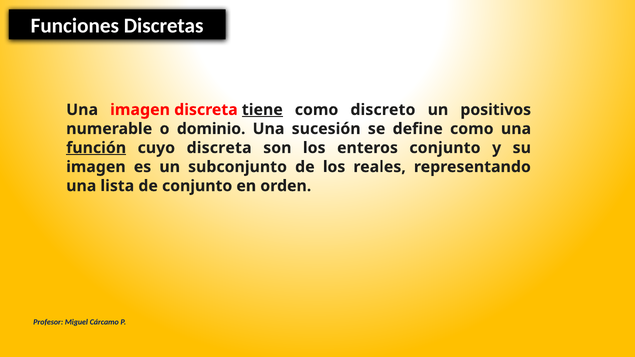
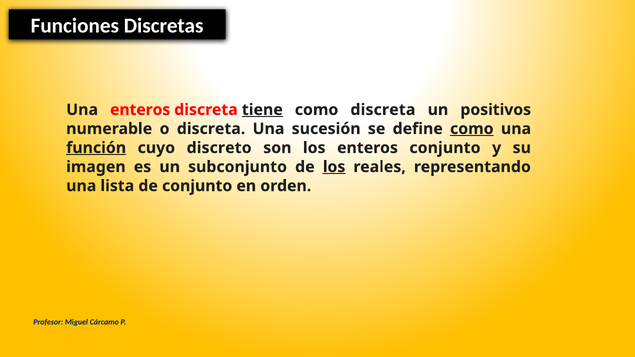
Una imagen: imagen -> enteros
como discreto: discreto -> discreta
o dominio: dominio -> discreta
como at (472, 129) underline: none -> present
cuyo discreta: discreta -> discreto
los at (334, 167) underline: none -> present
